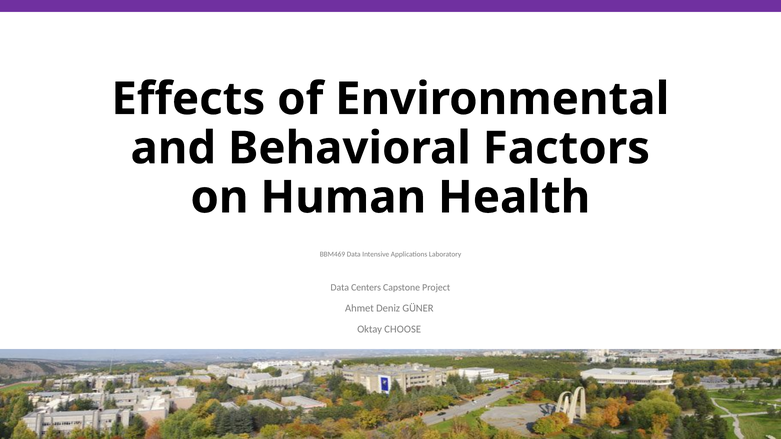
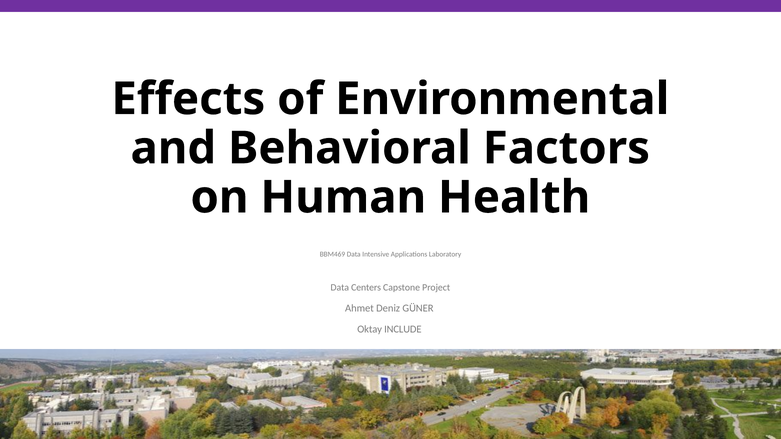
CHOOSE: CHOOSE -> INCLUDE
